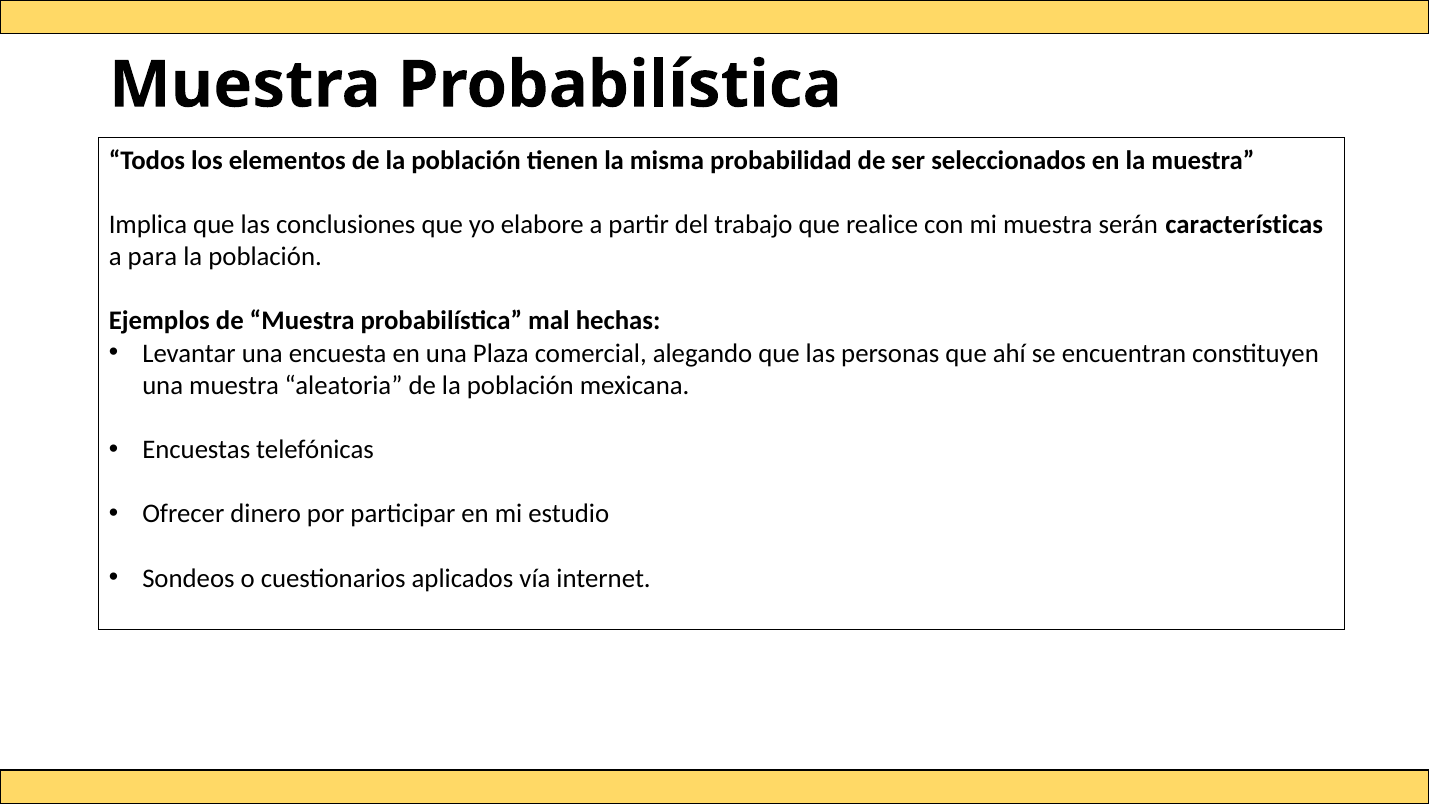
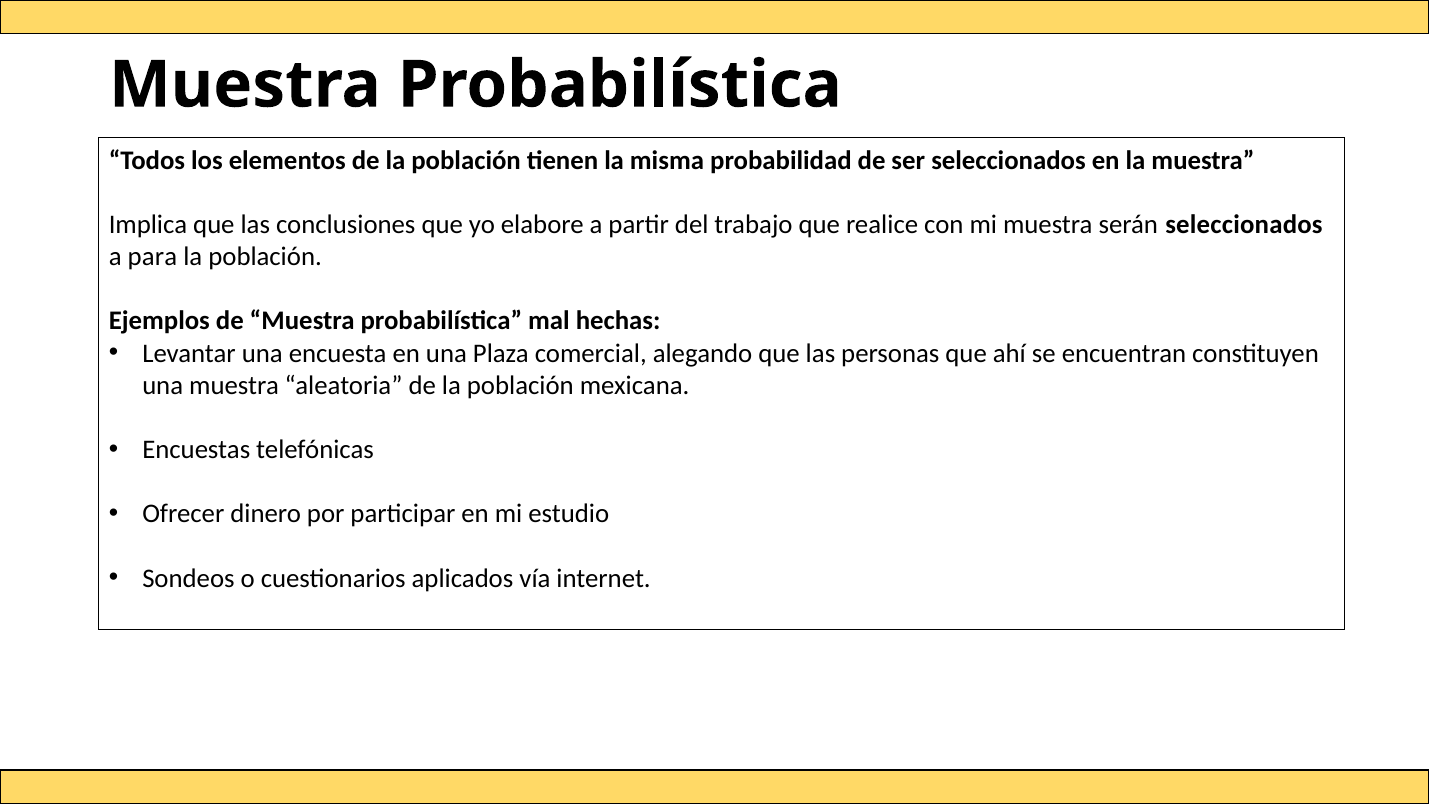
serán características: características -> seleccionados
